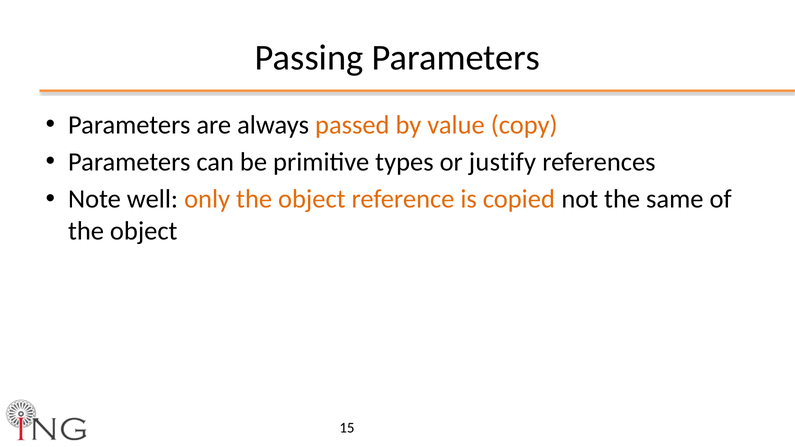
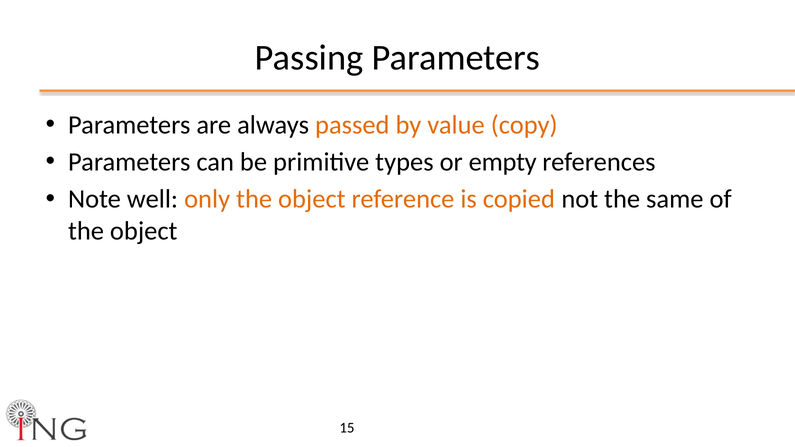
justify: justify -> empty
